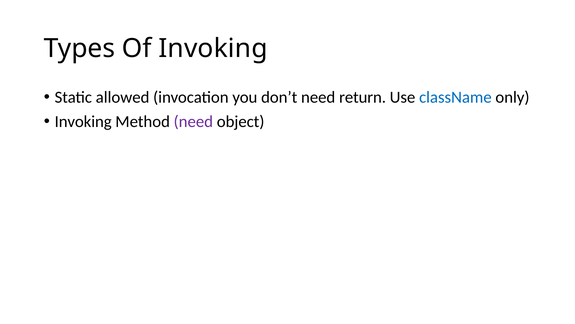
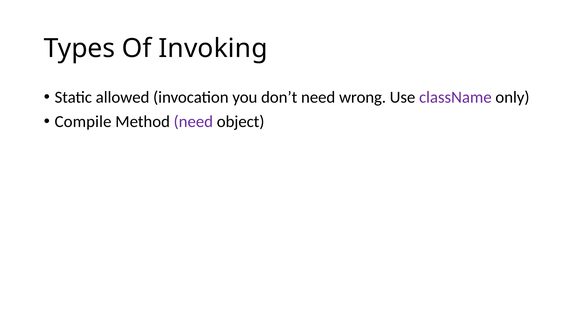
return: return -> wrong
className colour: blue -> purple
Invoking at (83, 121): Invoking -> Compile
